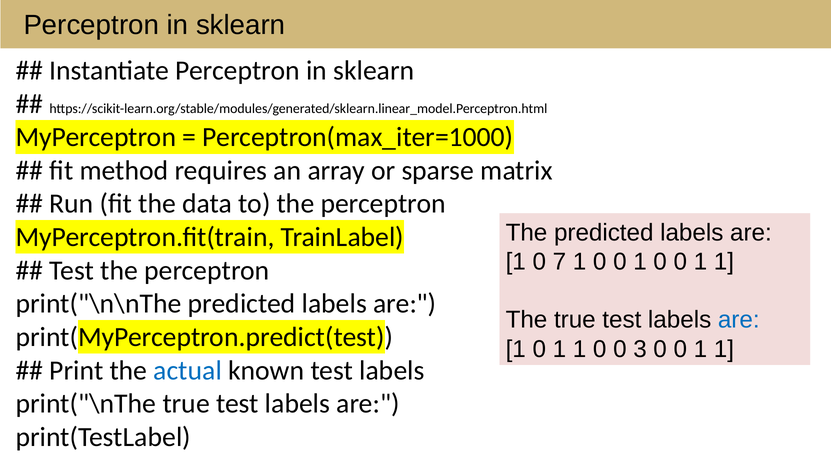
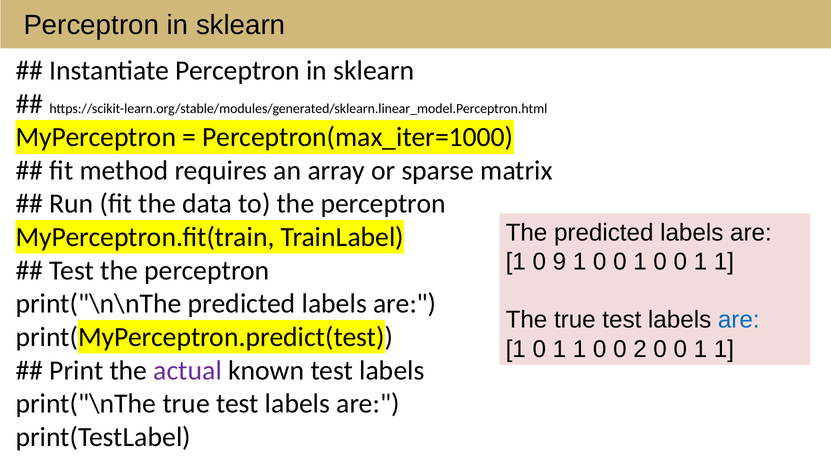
7: 7 -> 9
3: 3 -> 2
actual colour: blue -> purple
